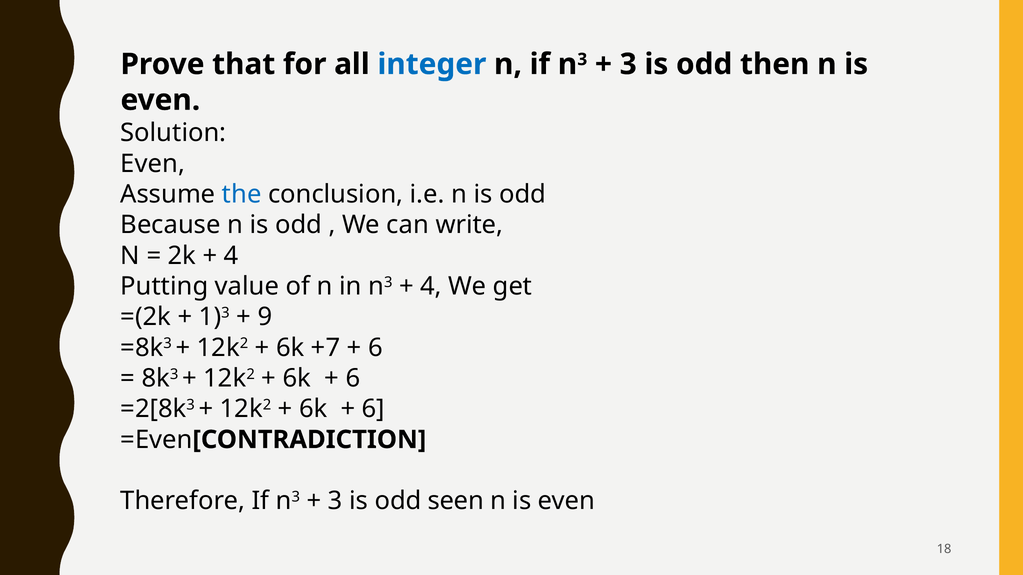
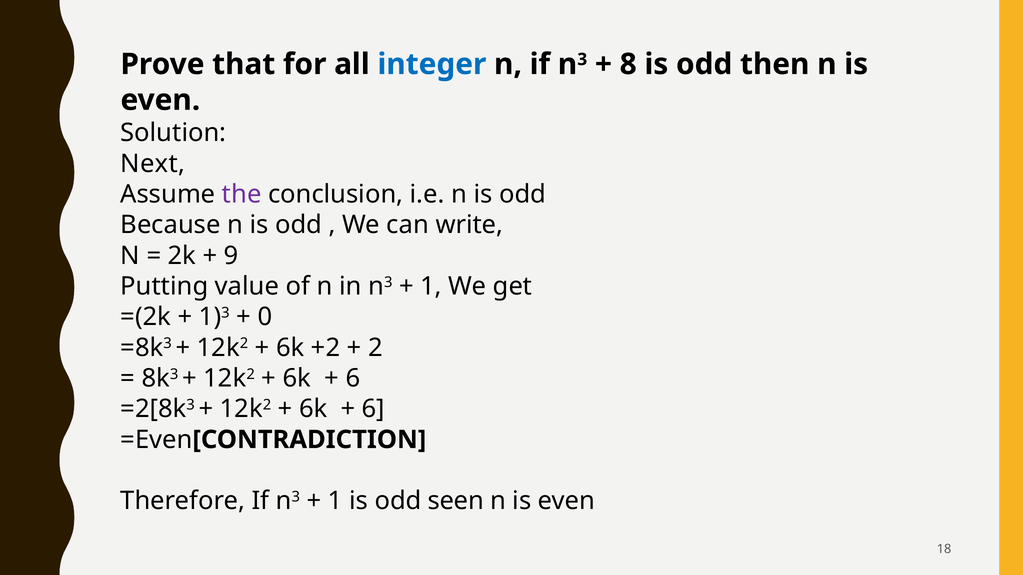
3 at (628, 64): 3 -> 8
Even at (153, 164): Even -> Next
the colour: blue -> purple
4 at (231, 256): 4 -> 9
4 at (431, 287): 4 -> 1
9: 9 -> 0
+7: +7 -> +2
6 at (375, 348): 6 -> 2
3 at (335, 501): 3 -> 1
